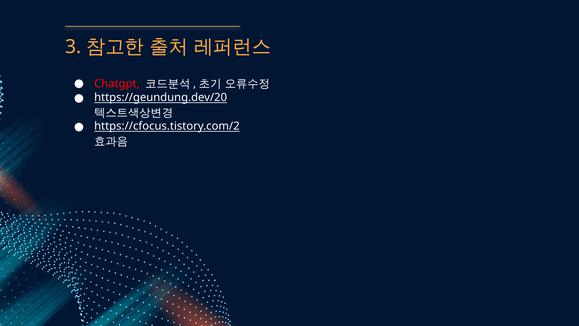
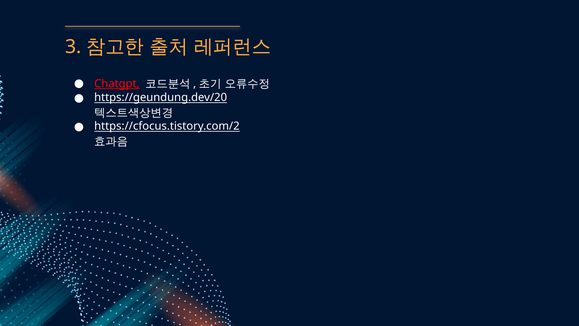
Chatgpt underline: none -> present
